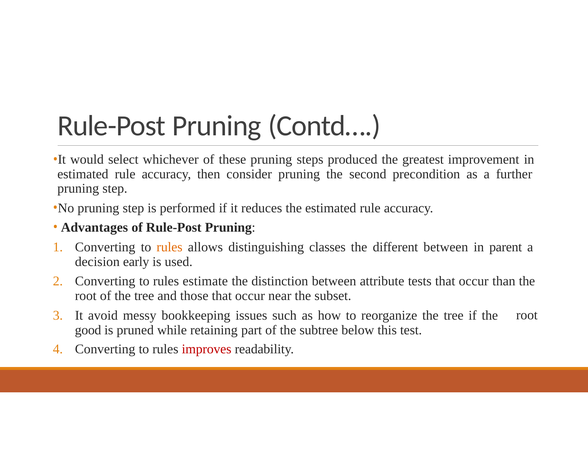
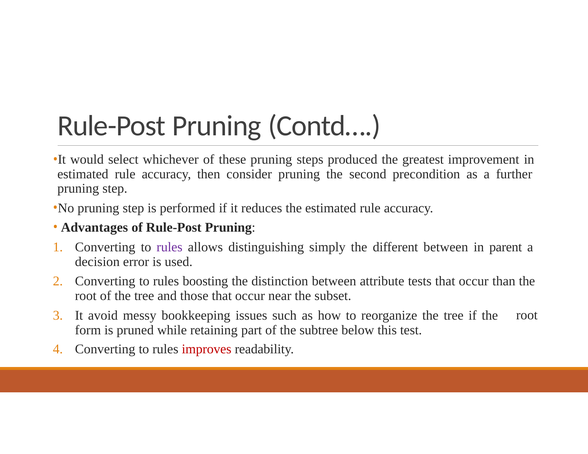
rules at (170, 247) colour: orange -> purple
classes: classes -> simply
early: early -> error
estimate: estimate -> boosting
good: good -> form
